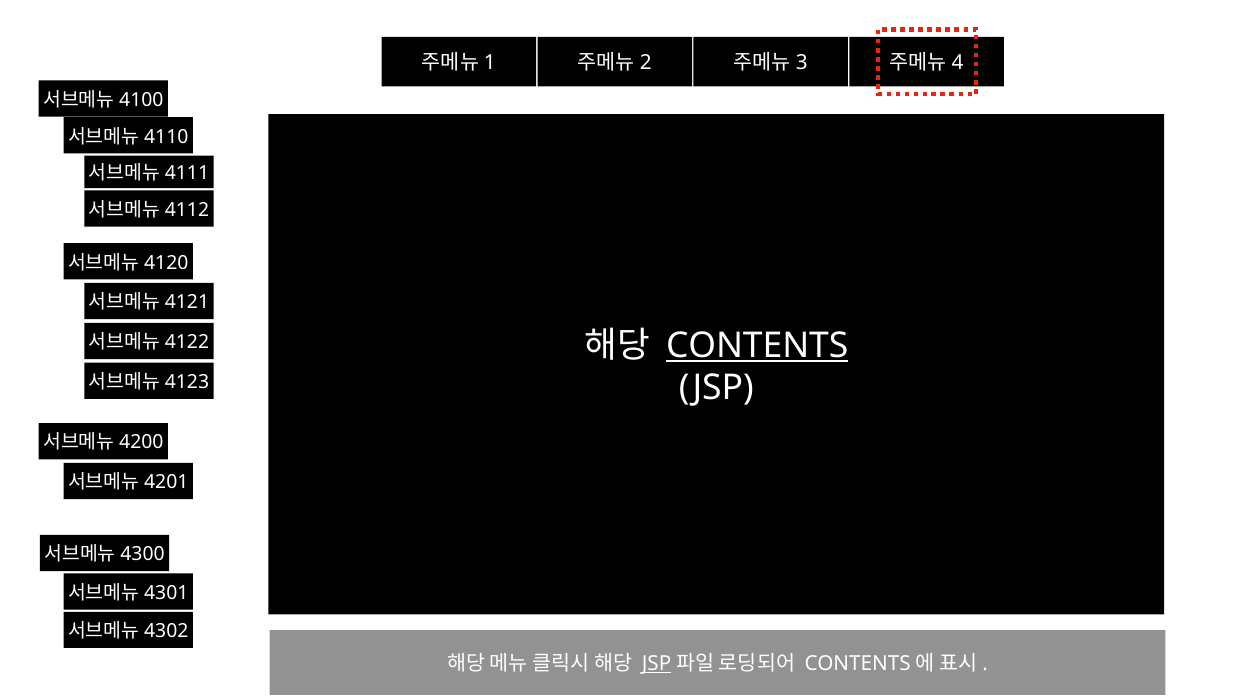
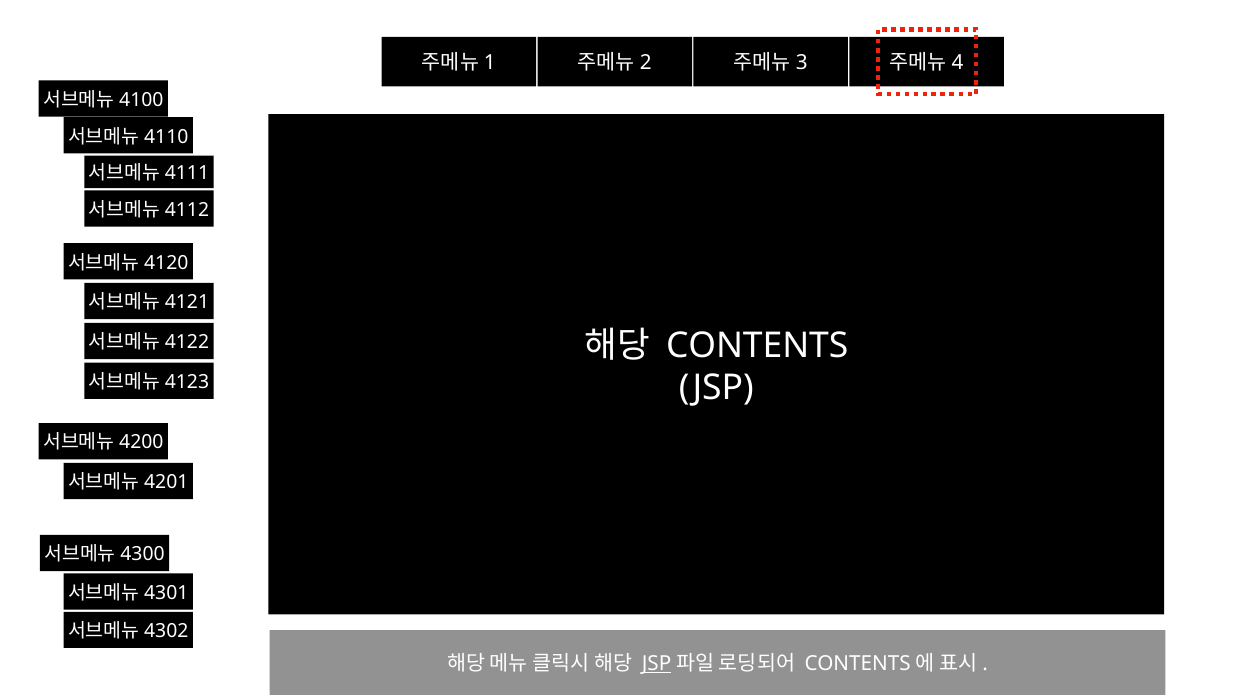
CONTENTS at (757, 345) underline: present -> none
